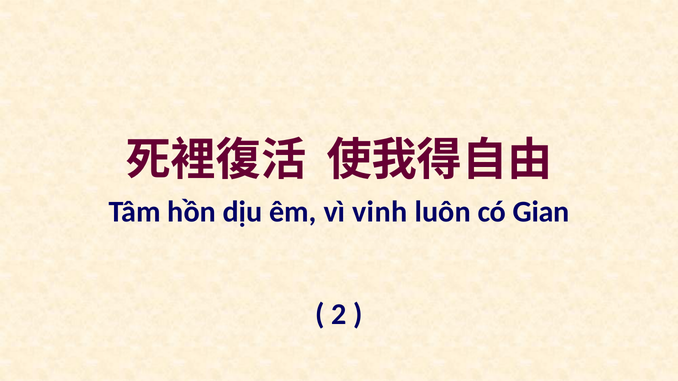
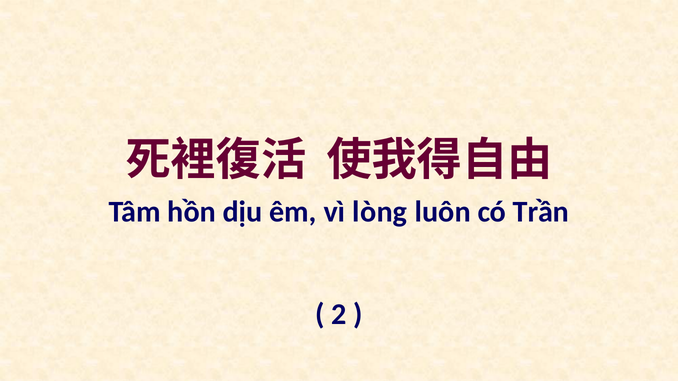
vinh: vinh -> lòng
Gian: Gian -> Trần
